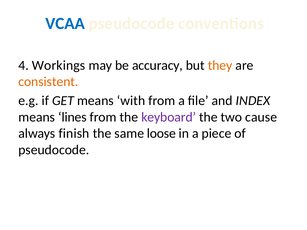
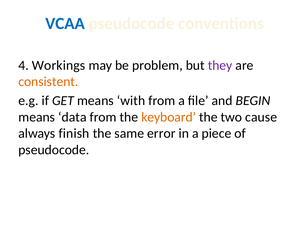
accuracy: accuracy -> problem
they colour: orange -> purple
INDEX: INDEX -> BEGIN
lines: lines -> data
keyboard colour: purple -> orange
loose: loose -> error
